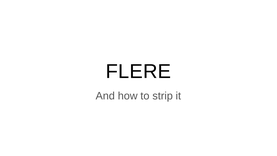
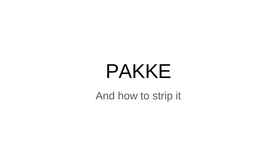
FLERE: FLERE -> PAKKE
